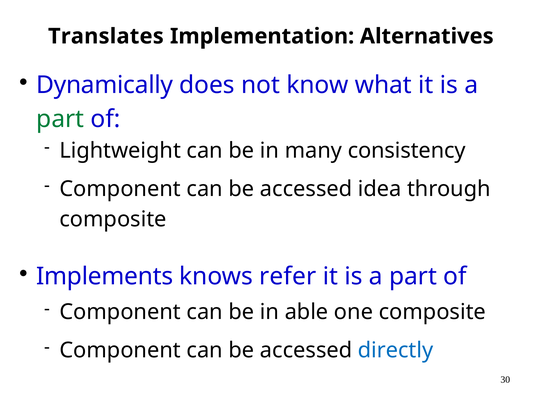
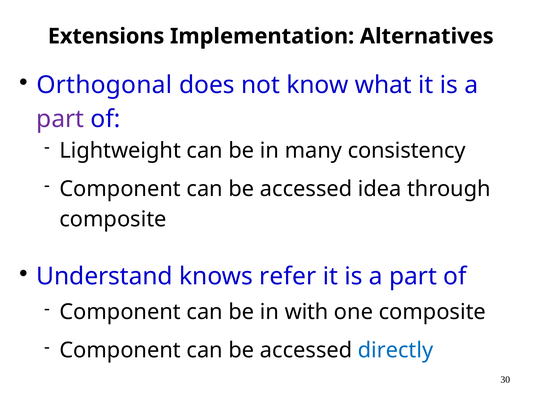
Translates: Translates -> Extensions
Dynamically: Dynamically -> Orthogonal
part at (60, 119) colour: green -> purple
Implements: Implements -> Understand
able: able -> with
